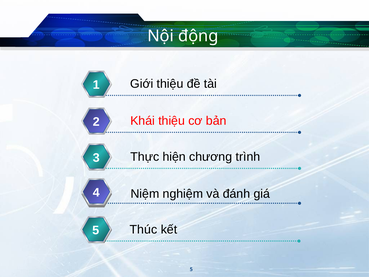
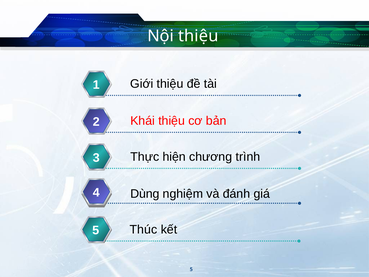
Nội động: động -> thiệu
Niệm: Niệm -> Dùng
